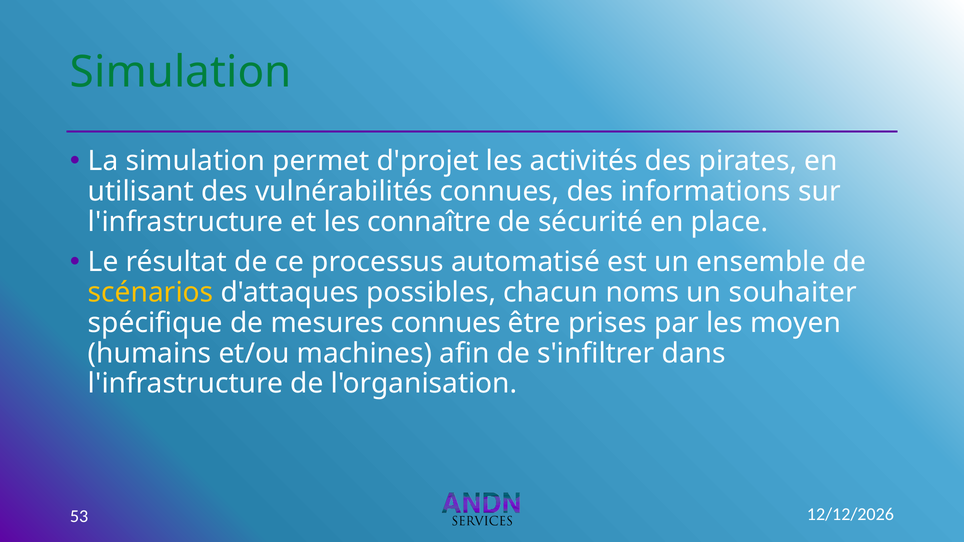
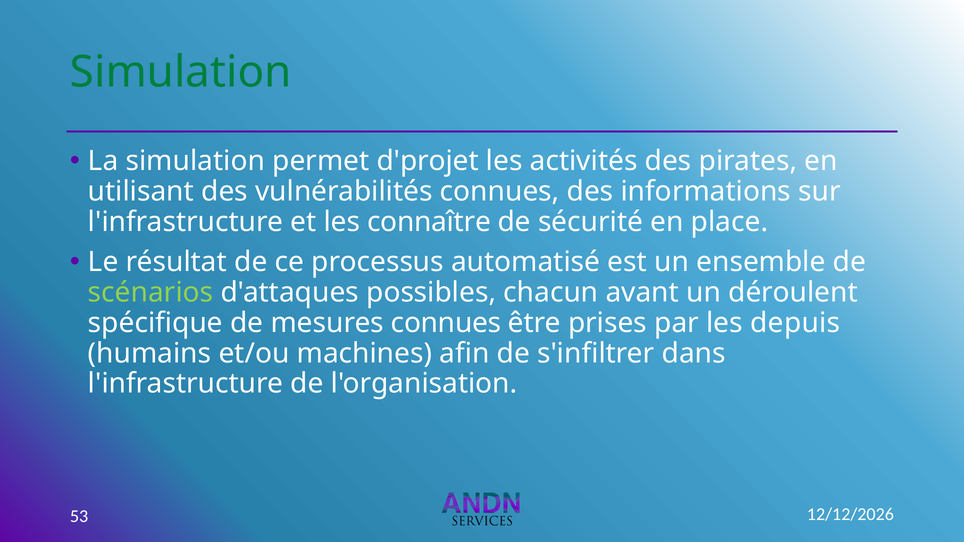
scénarios colour: yellow -> light green
noms: noms -> avant
souhaiter: souhaiter -> déroulent
moyen: moyen -> depuis
